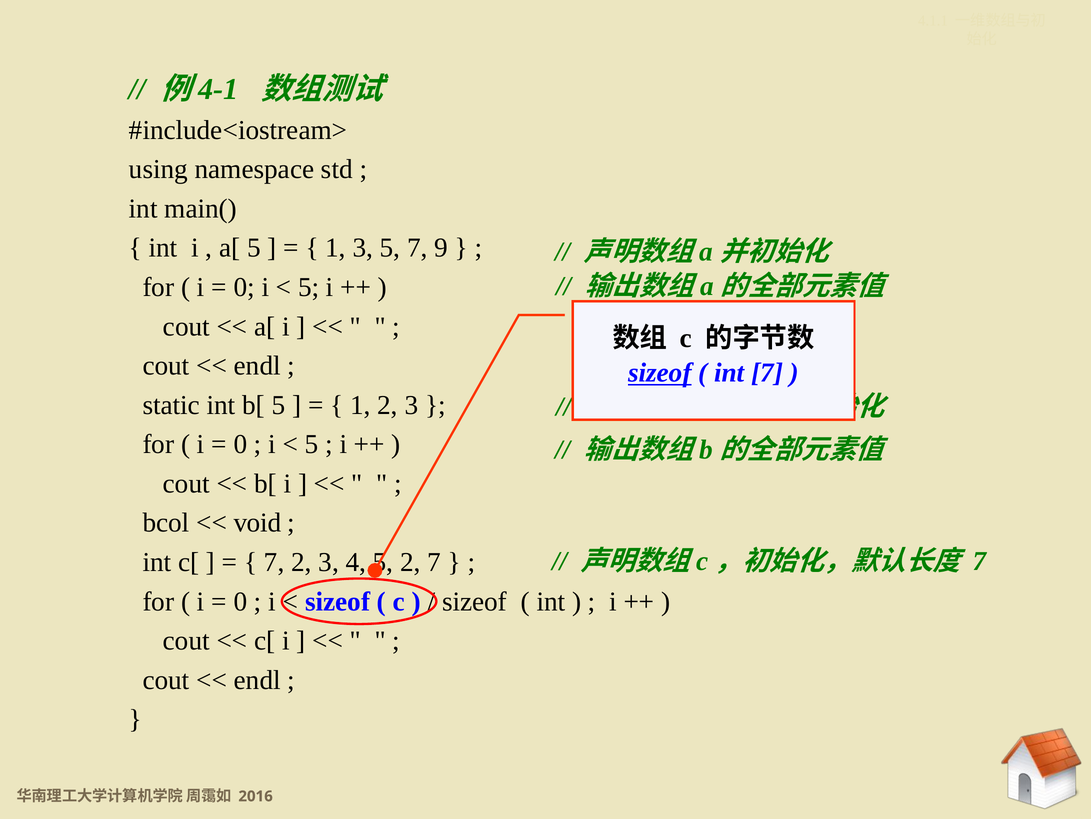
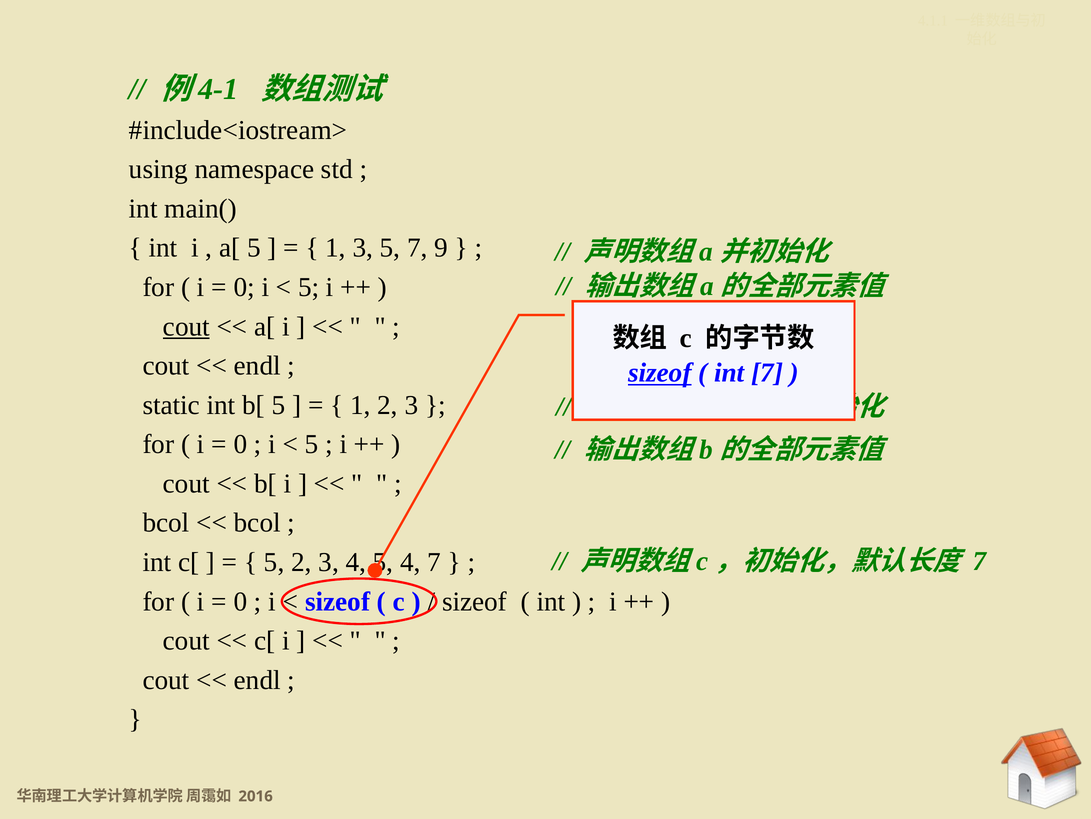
cout at (186, 326) underline: none -> present
void at (257, 522): void -> bcol
7 at (274, 562): 7 -> 5
2 at (410, 562): 2 -> 4
